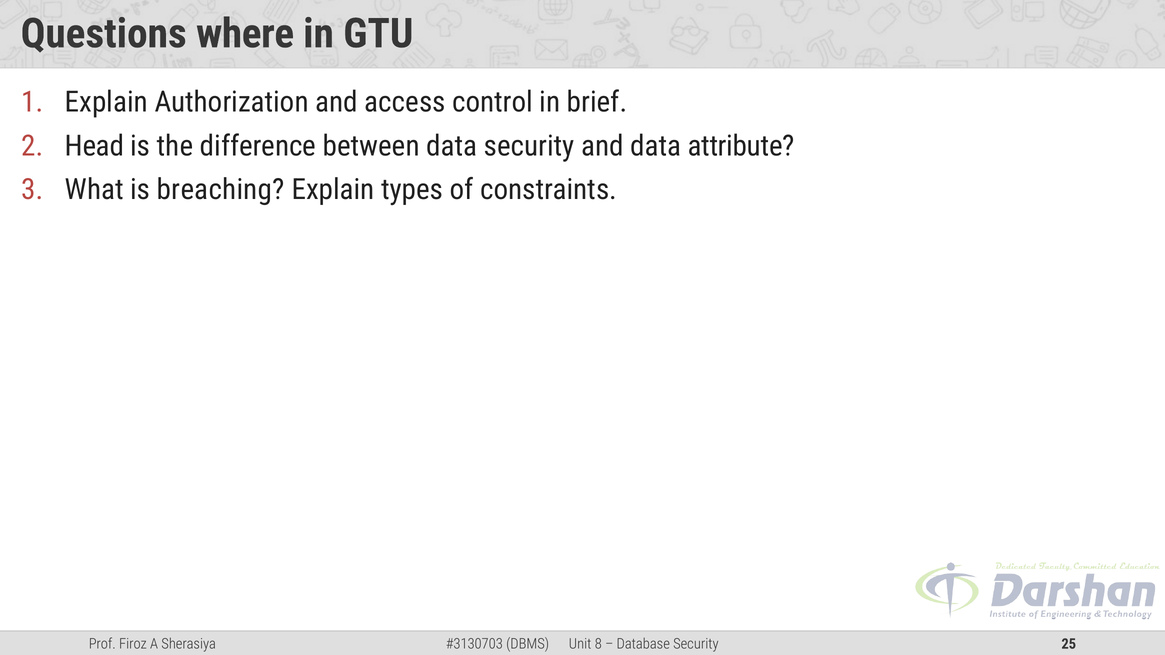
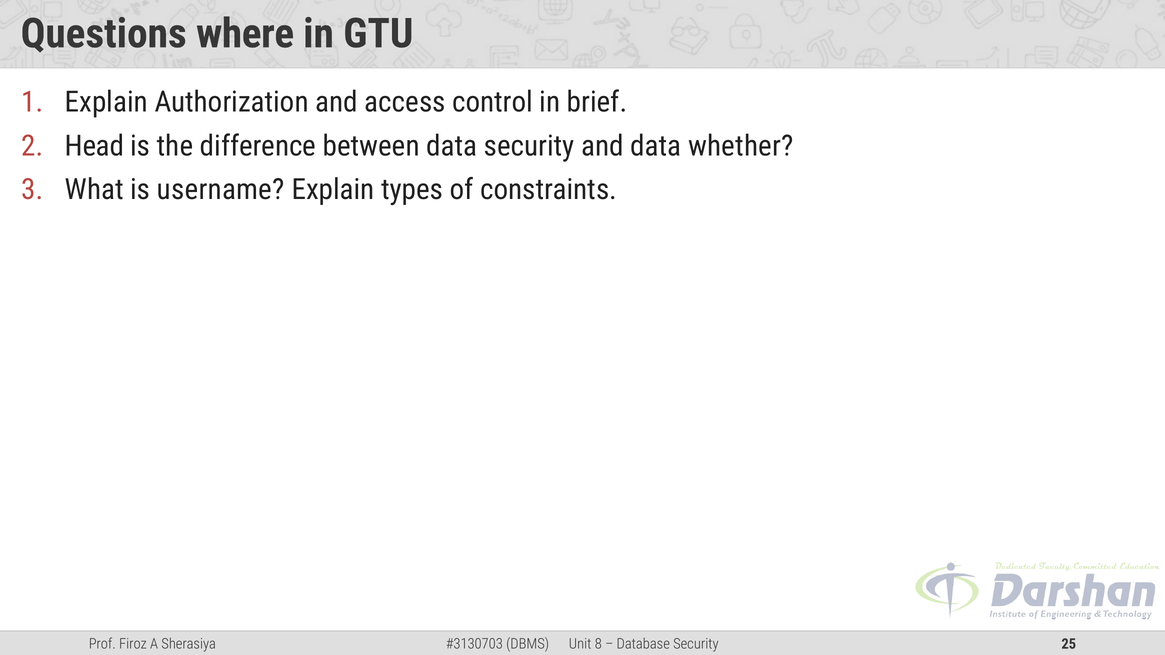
attribute: attribute -> whether
breaching: breaching -> username
